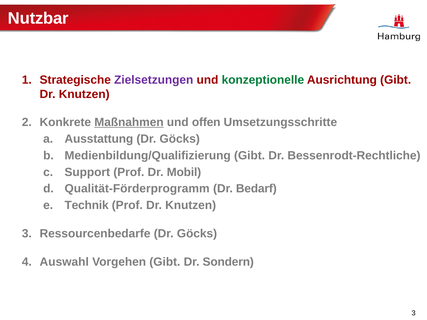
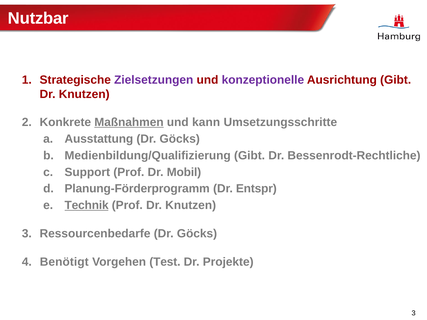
konzeptionelle colour: green -> purple
offen: offen -> kann
Qualität-Förderprogramm: Qualität-Förderprogramm -> Planung-Förderprogramm
Bedarf: Bedarf -> Entspr
Technik underline: none -> present
Auswahl: Auswahl -> Benötigt
Vorgehen Gibt: Gibt -> Test
Sondern: Sondern -> Projekte
